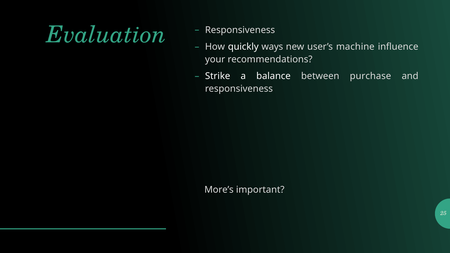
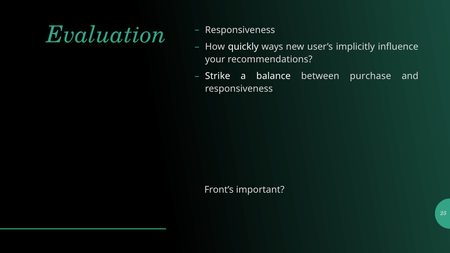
machine: machine -> implicitly
More’s: More’s -> Front’s
